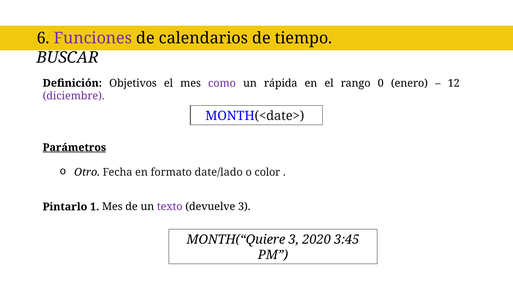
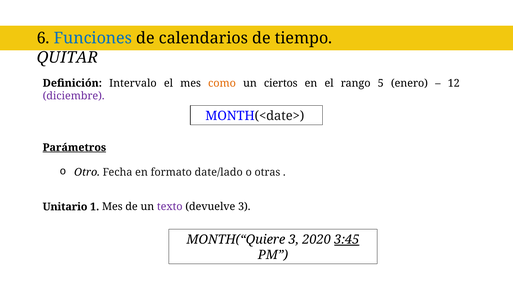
Funciones colour: purple -> blue
BUSCAR: BUSCAR -> QUITAR
Objetivos: Objetivos -> Intervalo
como colour: purple -> orange
rápida: rápida -> ciertos
0: 0 -> 5
color: color -> otras
Pintarlo: Pintarlo -> Unitario
3:45 underline: none -> present
